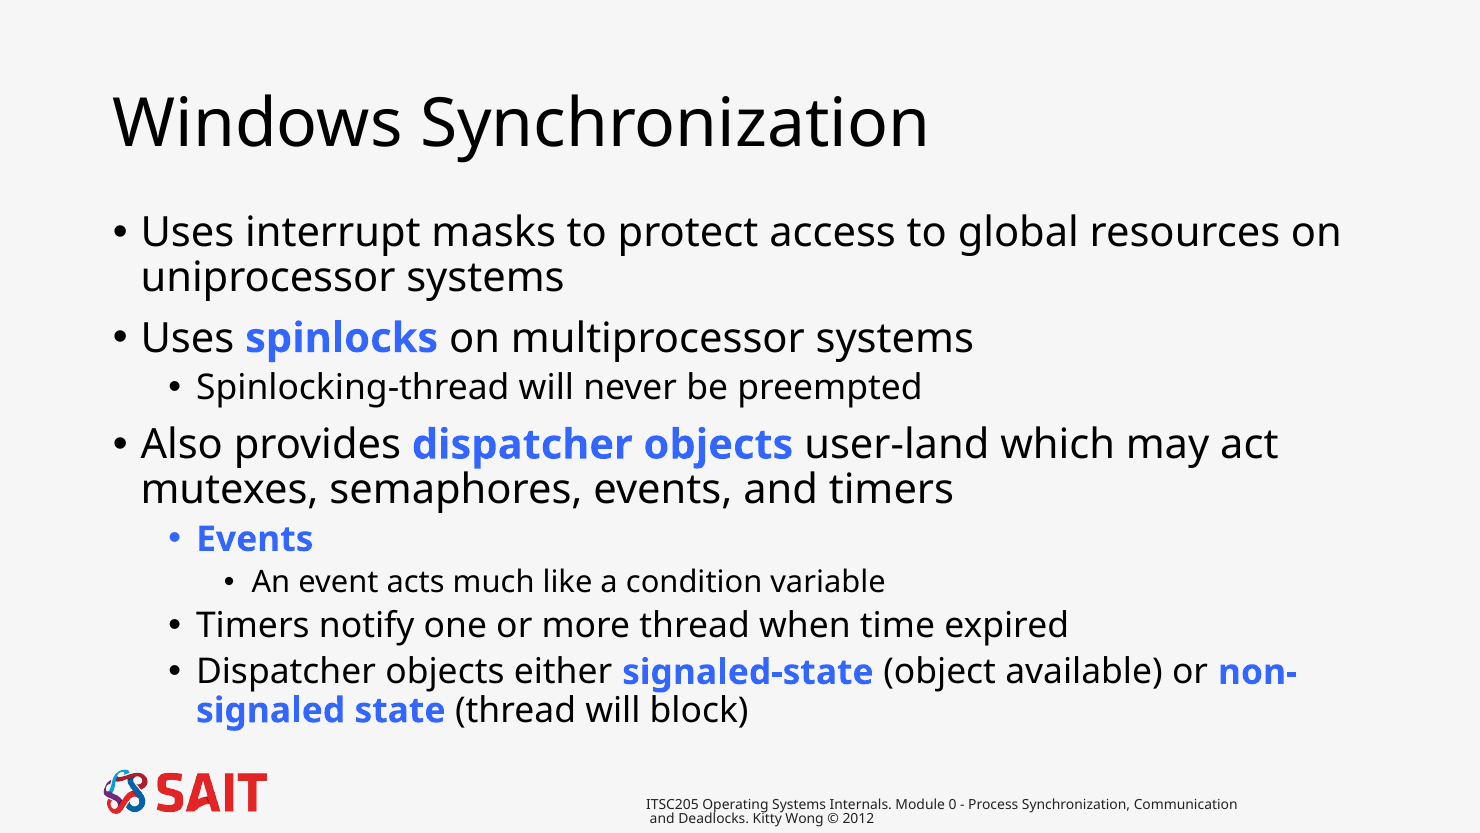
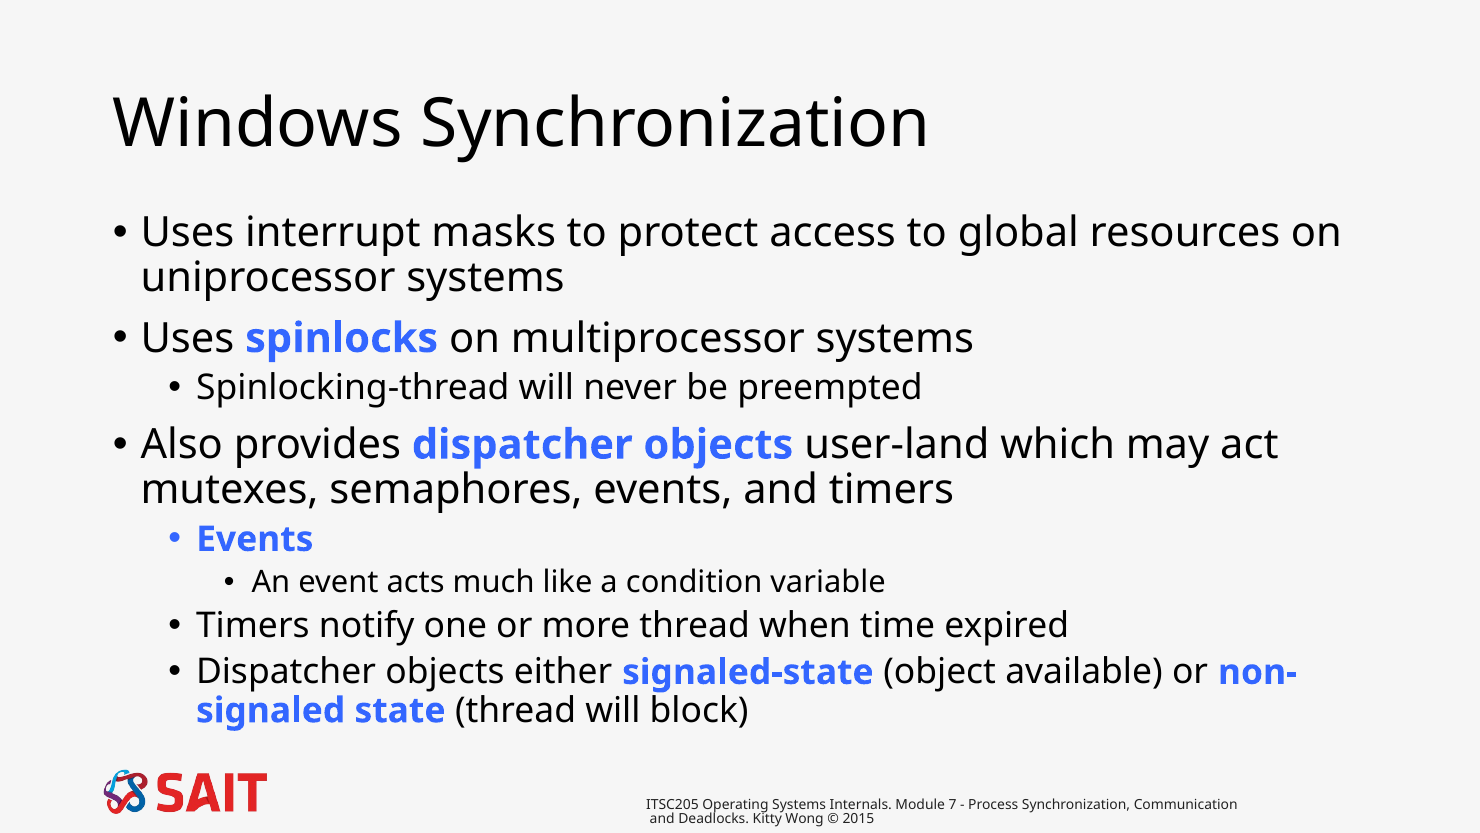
0: 0 -> 7
2012: 2012 -> 2015
